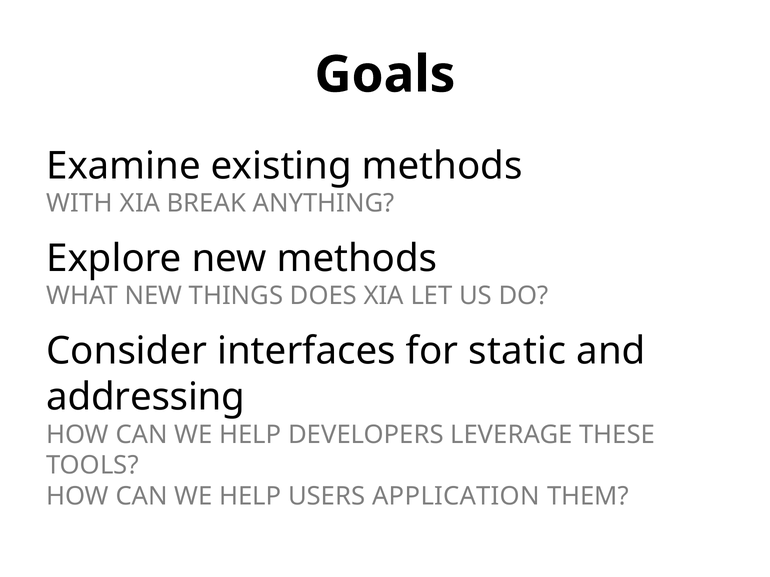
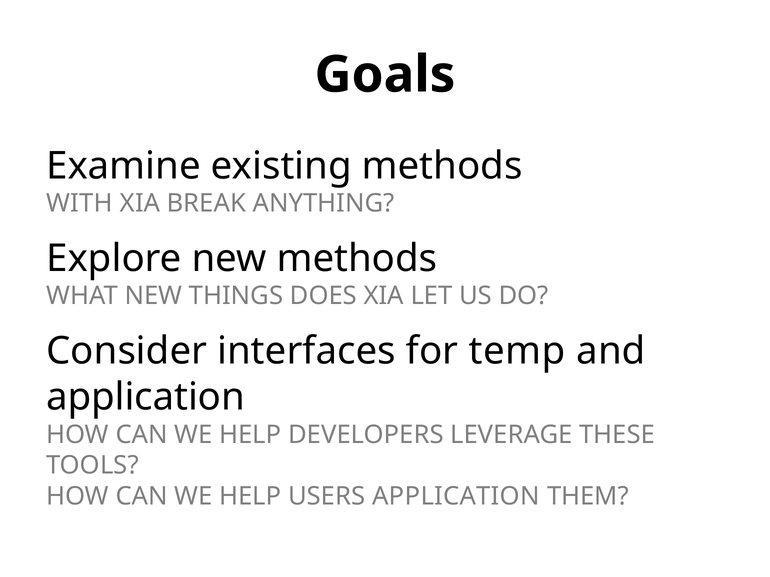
static: static -> temp
addressing at (146, 398): addressing -> application
